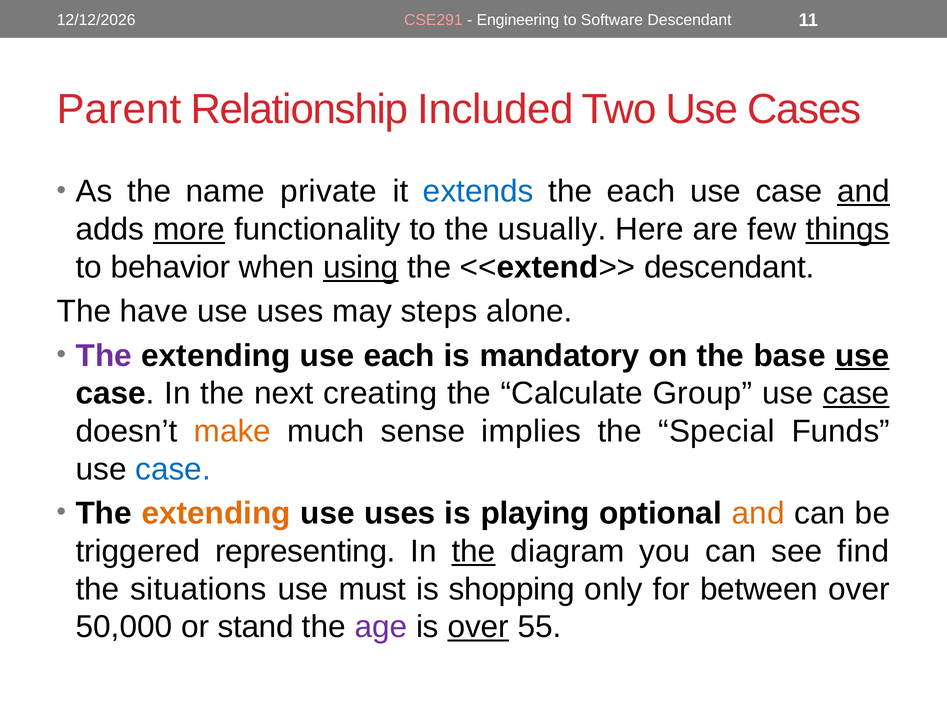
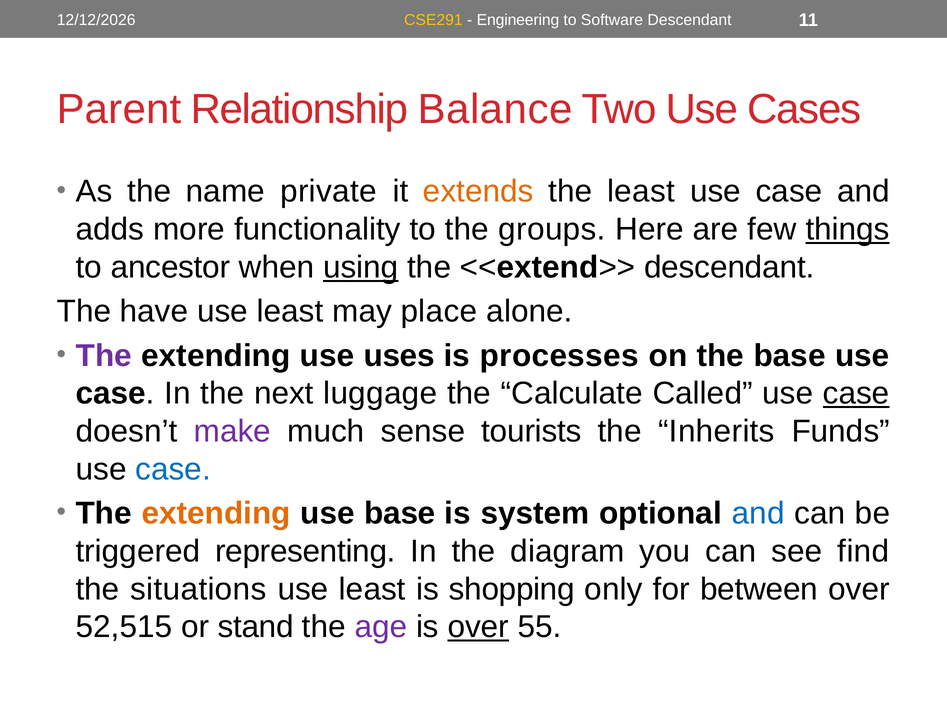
CSE291 colour: pink -> yellow
Included: Included -> Balance
extends colour: blue -> orange
the each: each -> least
and at (863, 192) underline: present -> none
more underline: present -> none
usually: usually -> groups
behavior: behavior -> ancestor
uses at (290, 312): uses -> least
steps: steps -> place
use each: each -> uses
mandatory: mandatory -> processes
use at (862, 356) underline: present -> none
creating: creating -> luggage
Group: Group -> Called
make colour: orange -> purple
implies: implies -> tourists
Special: Special -> Inherits
uses at (400, 514): uses -> base
playing: playing -> system
and at (758, 514) colour: orange -> blue
the at (474, 551) underline: present -> none
must at (372, 589): must -> least
50,000: 50,000 -> 52,515
